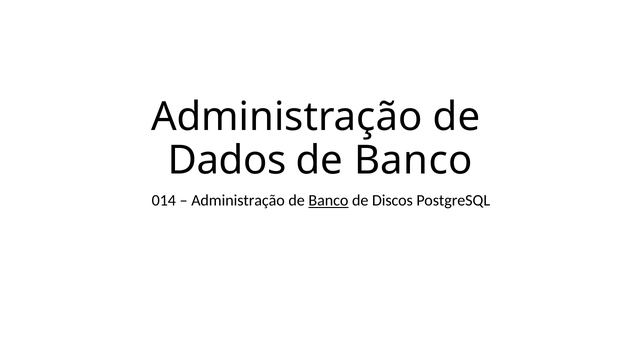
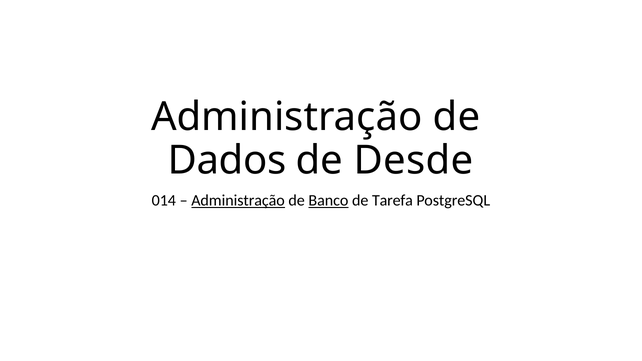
Banco at (413, 160): Banco -> Desde
Administração at (238, 201) underline: none -> present
Discos: Discos -> Tarefa
